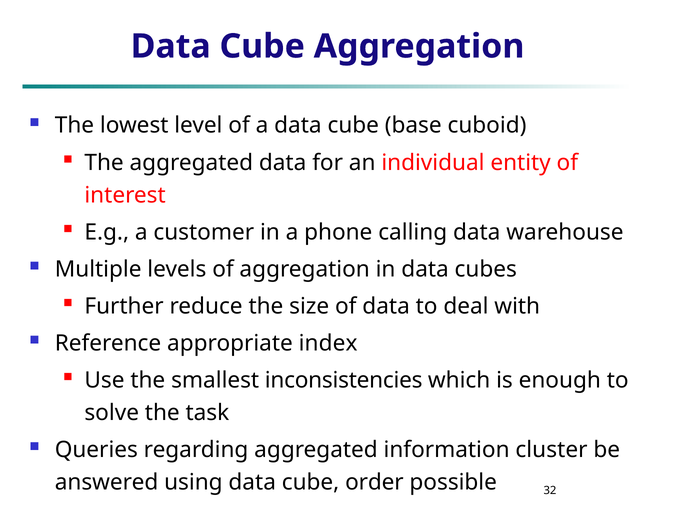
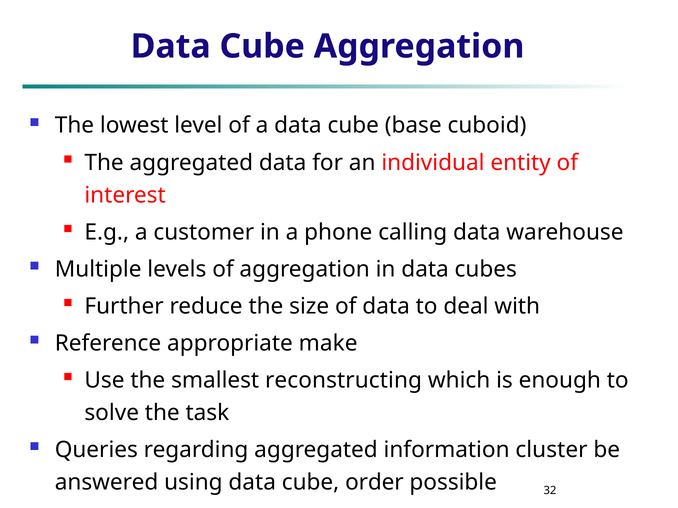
index: index -> make
inconsistencies: inconsistencies -> reconstructing
